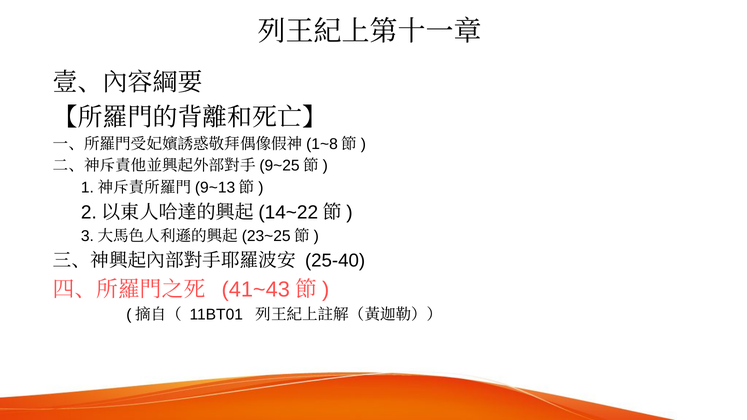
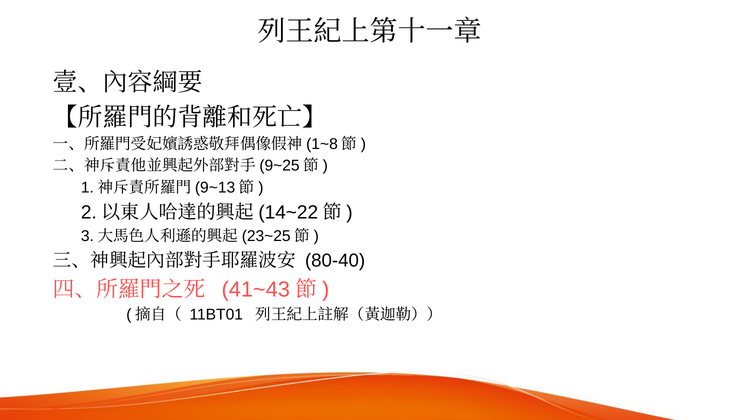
25-40: 25-40 -> 80-40
